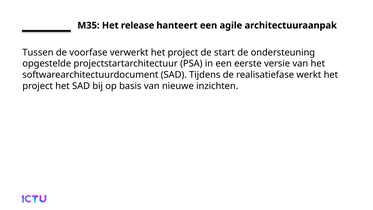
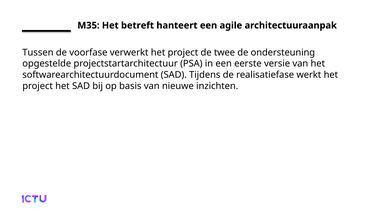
release: release -> betreft
start: start -> twee
